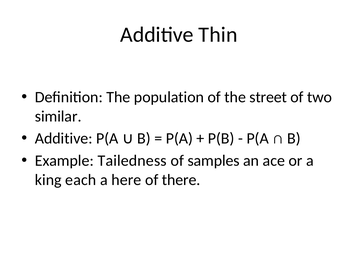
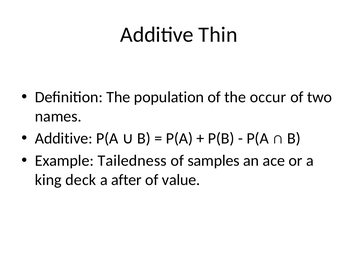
street: street -> occur
similar: similar -> names
each: each -> deck
here: here -> after
there: there -> value
